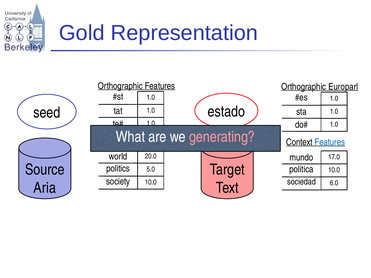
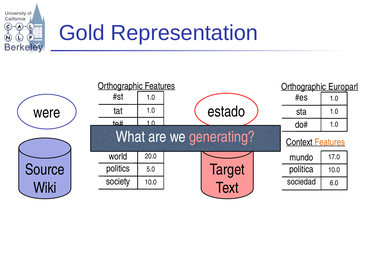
seed: seed -> were
Features at (330, 142) colour: blue -> orange
Aria: Aria -> Wiki
